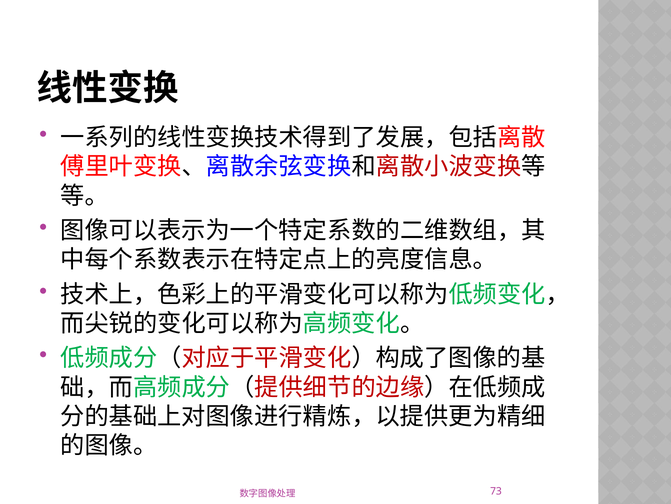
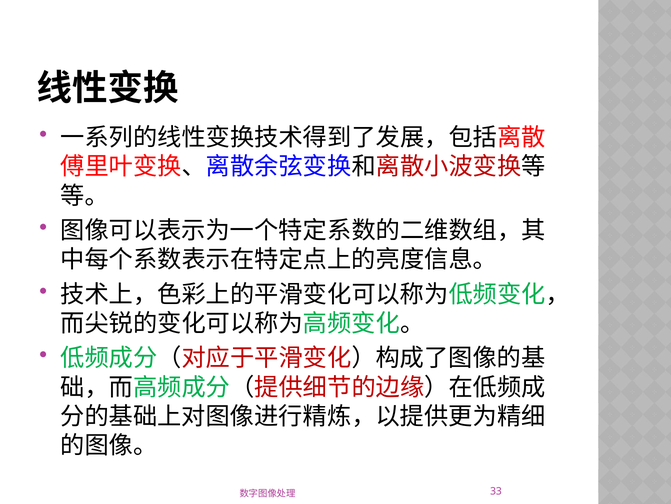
73: 73 -> 33
